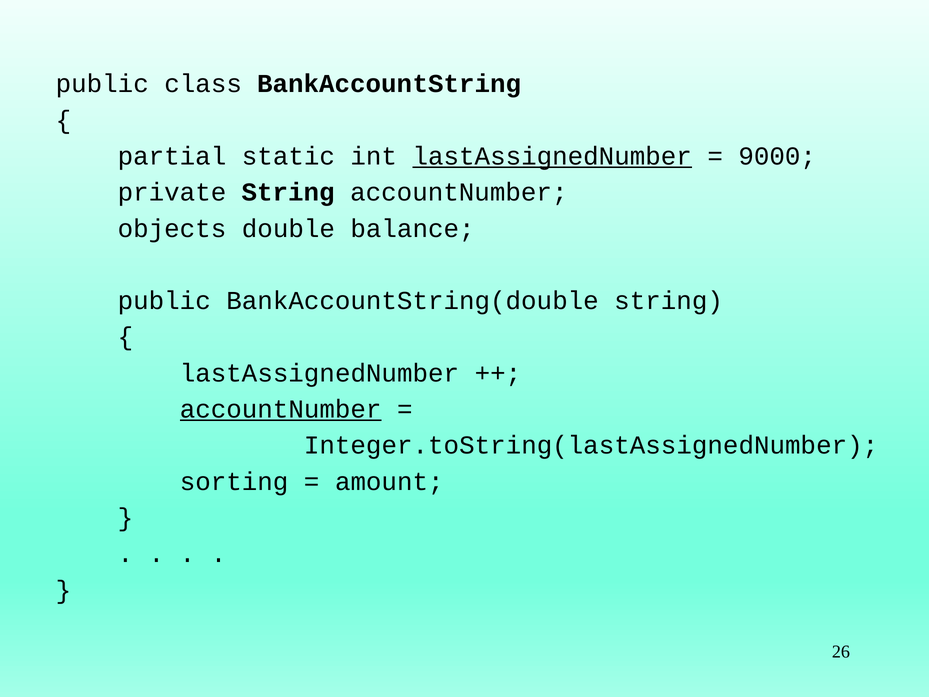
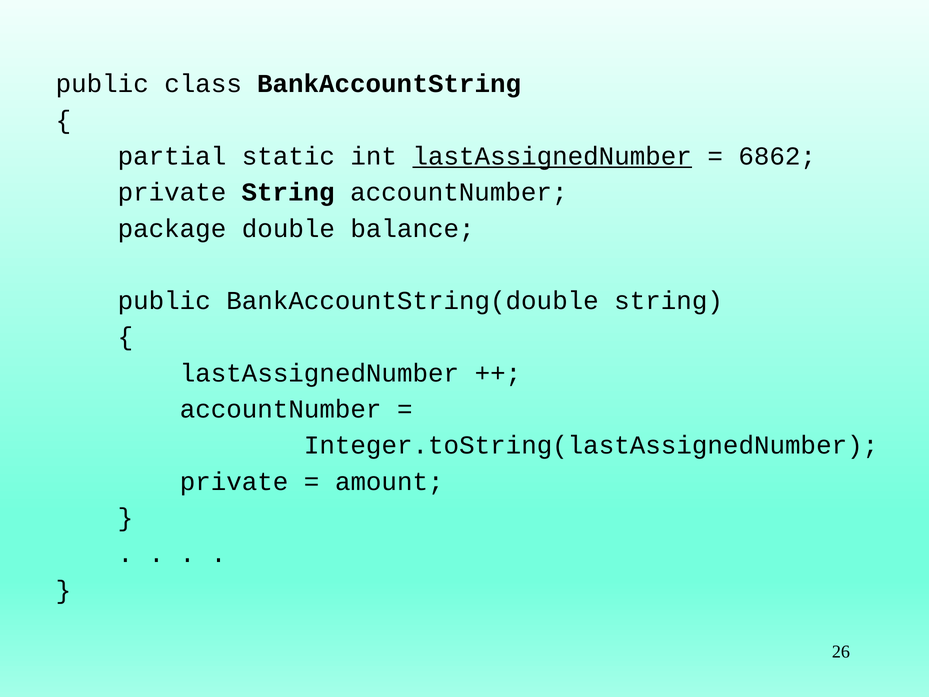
9000: 9000 -> 6862
objects: objects -> package
accountNumber at (281, 409) underline: present -> none
sorting at (234, 481): sorting -> private
